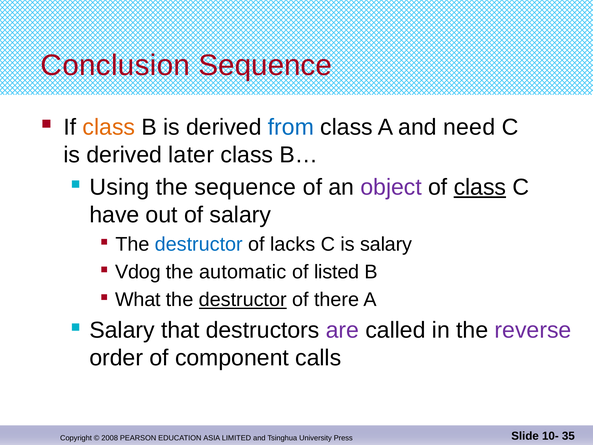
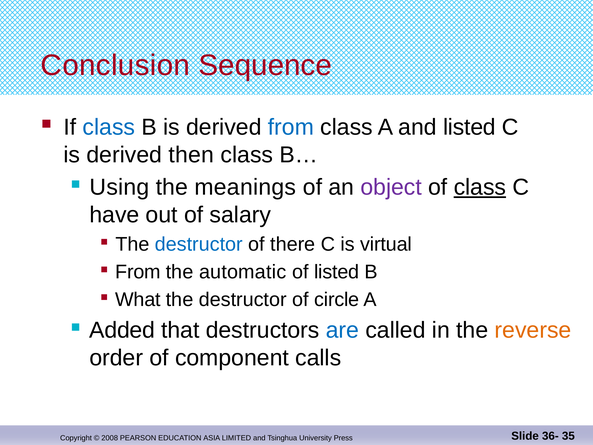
class at (109, 127) colour: orange -> blue
and need: need -> listed
later: later -> then
the sequence: sequence -> meanings
lacks: lacks -> there
is salary: salary -> virtual
Vdog at (138, 272): Vdog -> From
destructor at (243, 300) underline: present -> none
there: there -> circle
Salary at (122, 330): Salary -> Added
are colour: purple -> blue
reverse colour: purple -> orange
10-: 10- -> 36-
